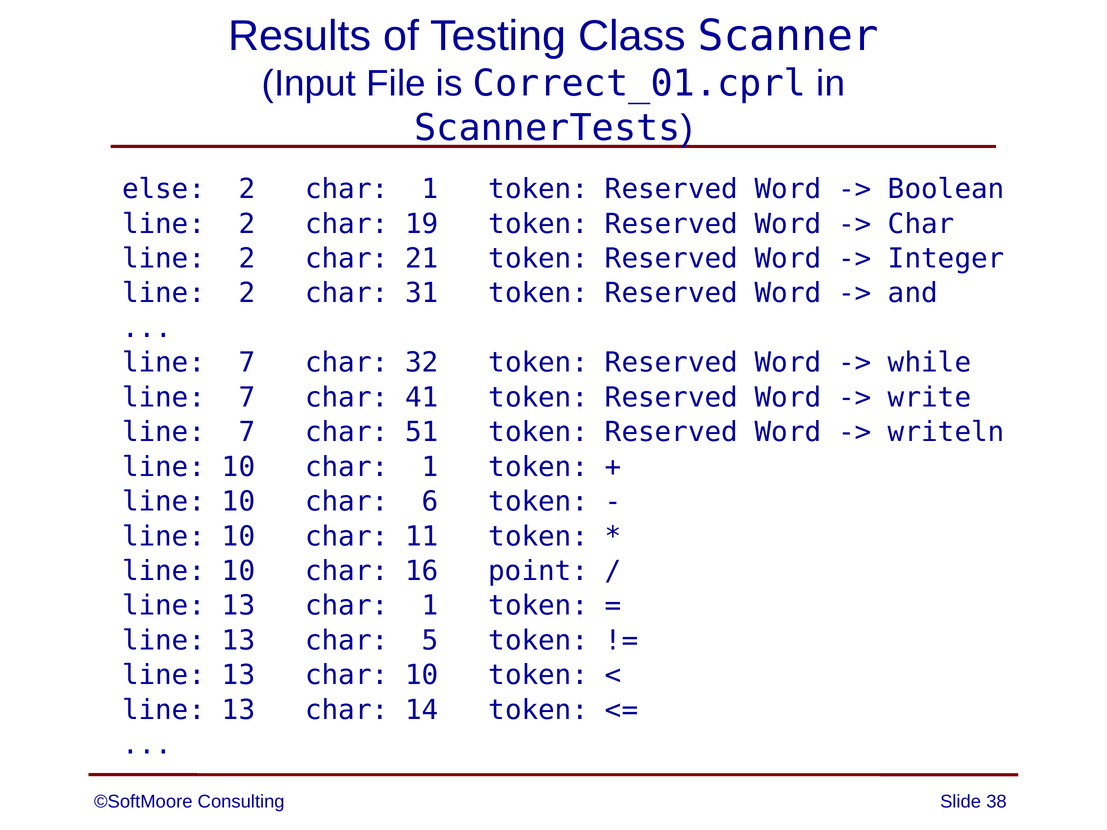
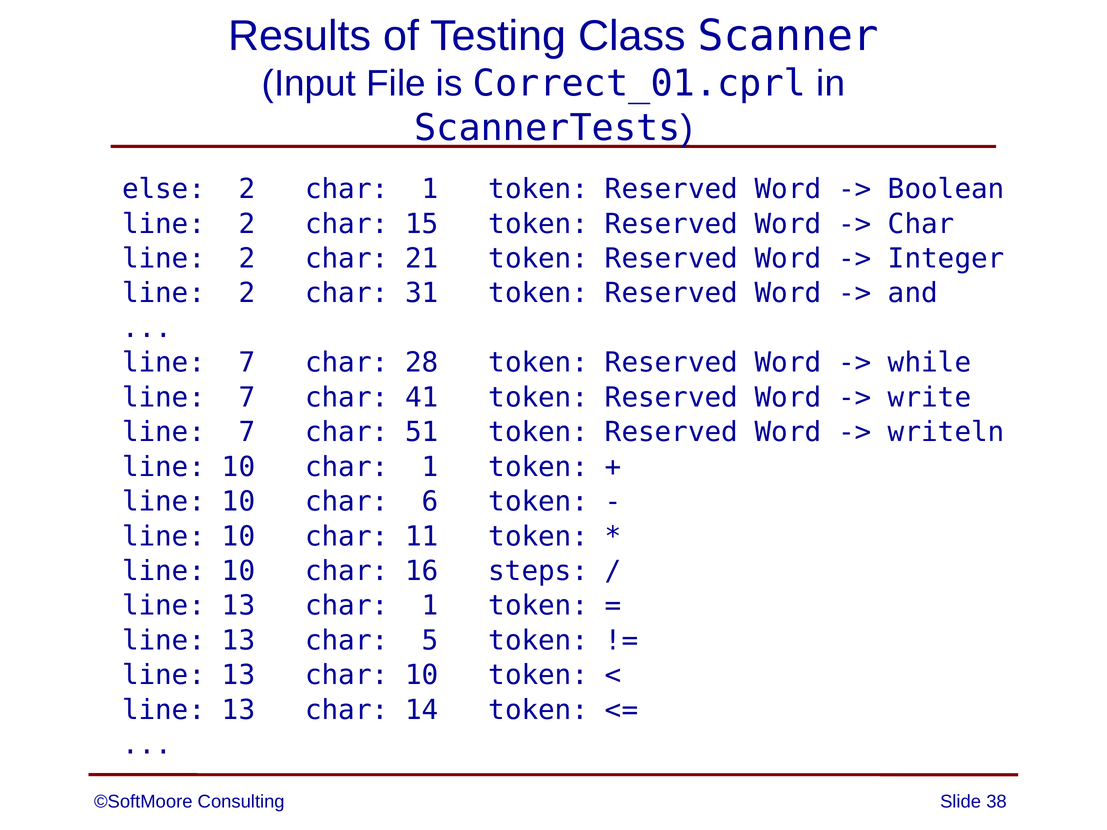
19: 19 -> 15
32: 32 -> 28
point: point -> steps
